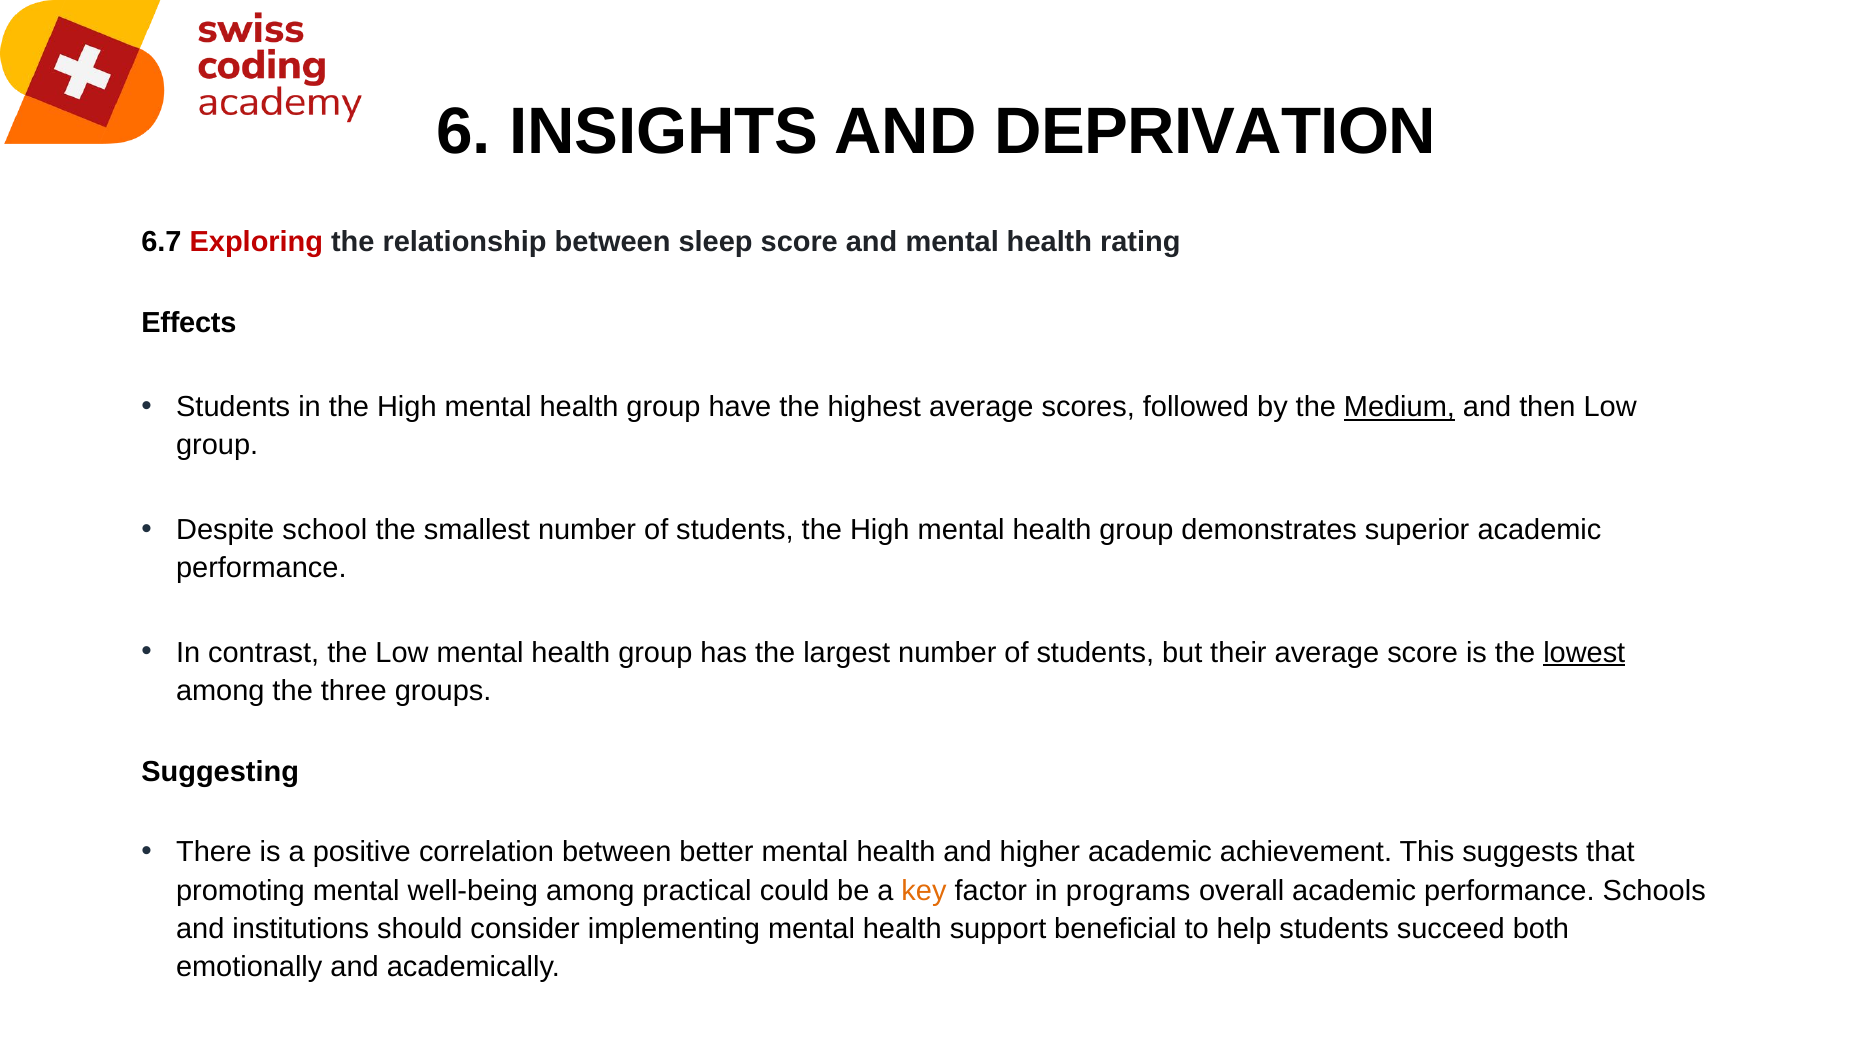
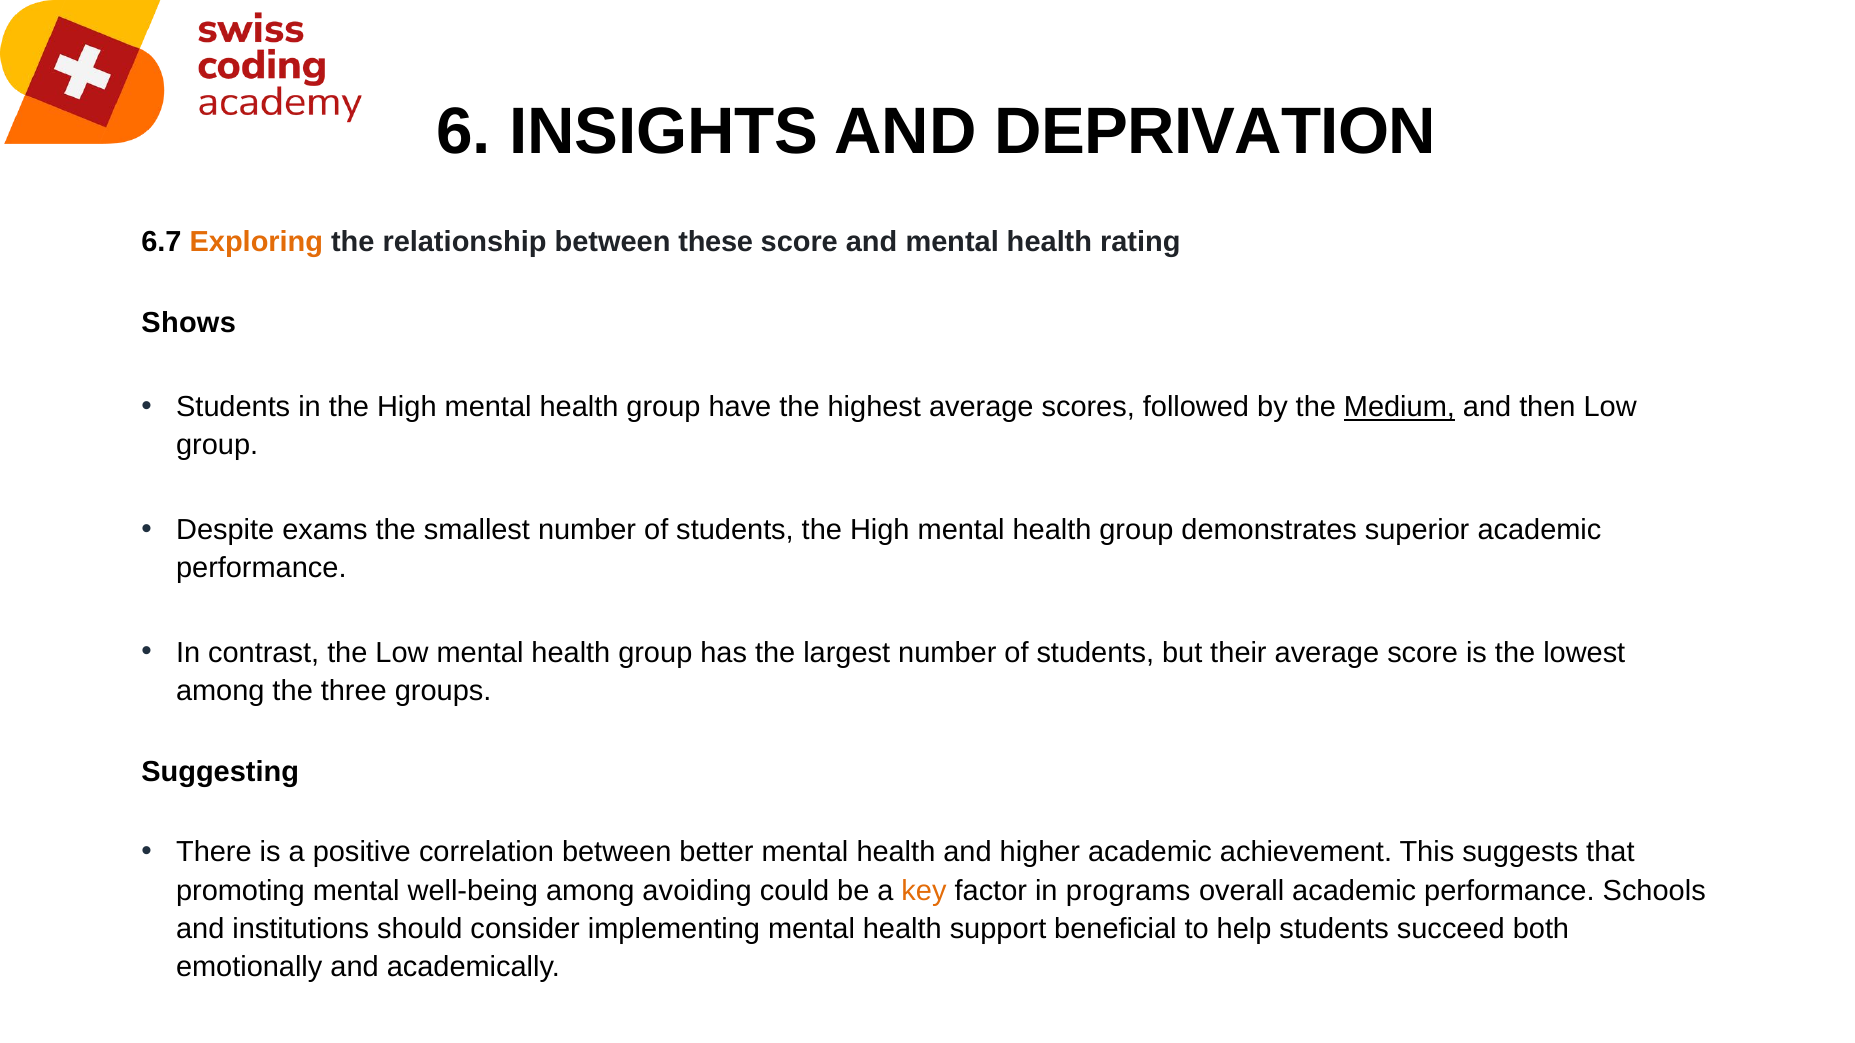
Exploring colour: red -> orange
sleep: sleep -> these
Effects: Effects -> Shows
school: school -> exams
lowest underline: present -> none
practical: practical -> avoiding
